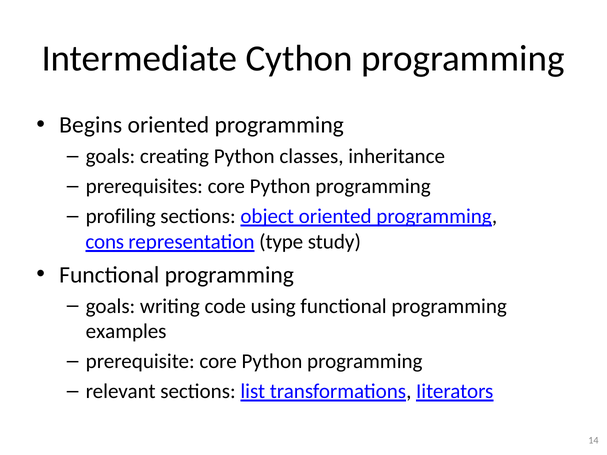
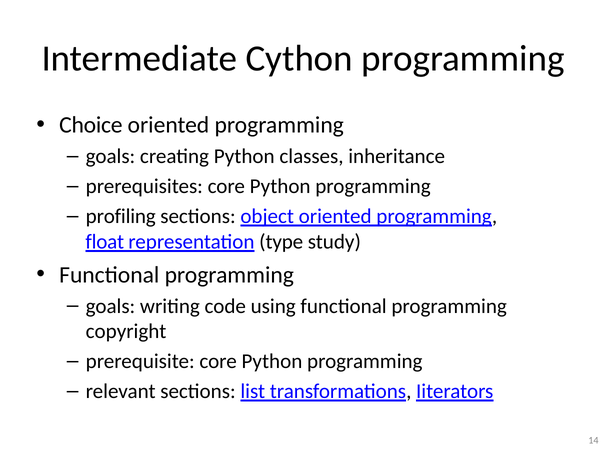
Begins: Begins -> Choice
cons: cons -> float
examples: examples -> copyright
